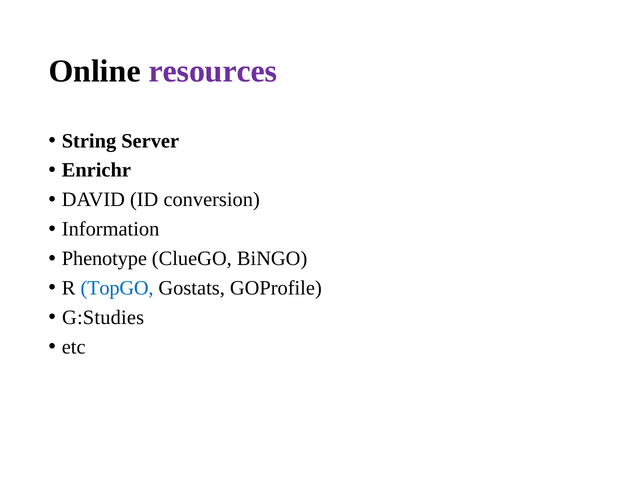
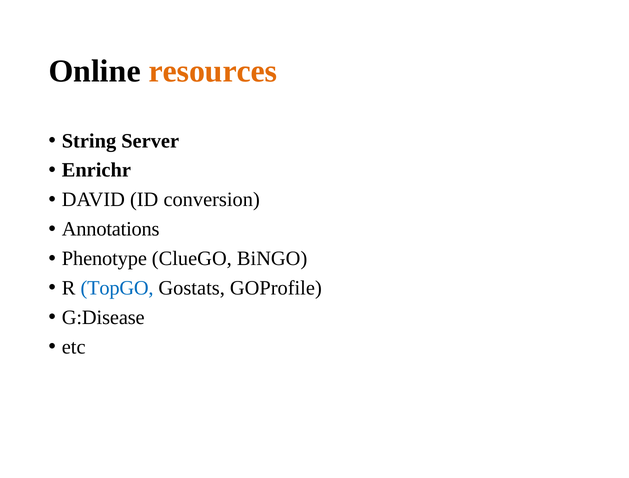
resources colour: purple -> orange
Information: Information -> Annotations
G:Studies: G:Studies -> G:Disease
